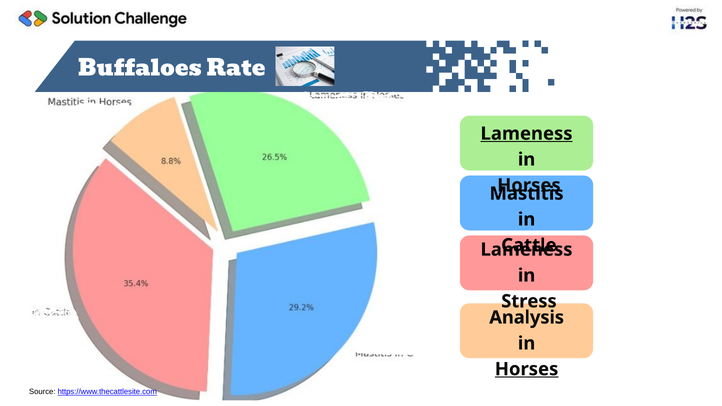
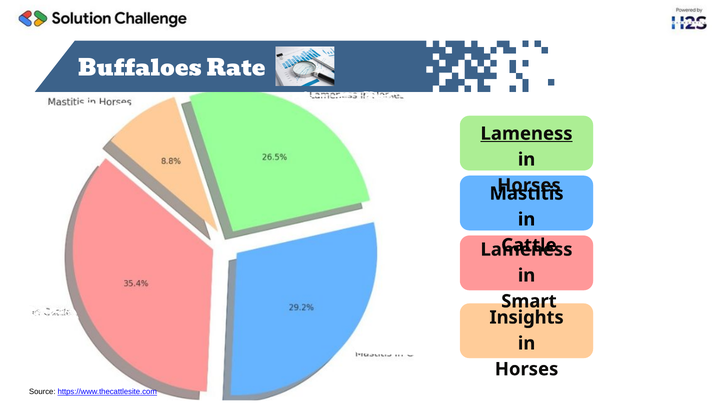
Stress: Stress -> Smart
Analysis: Analysis -> Insights
Horses at (527, 369) underline: present -> none
